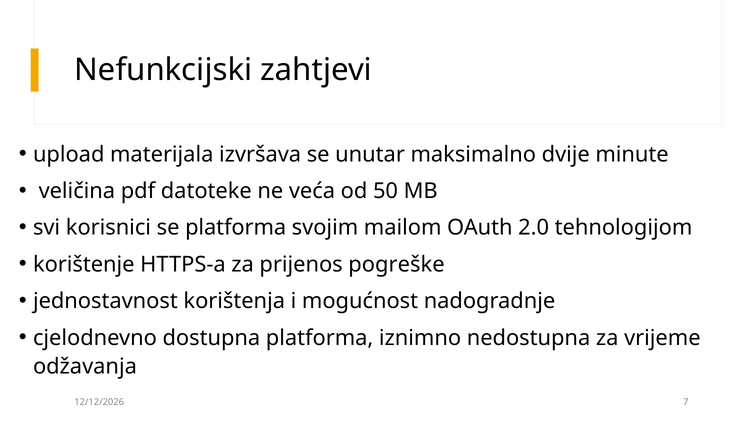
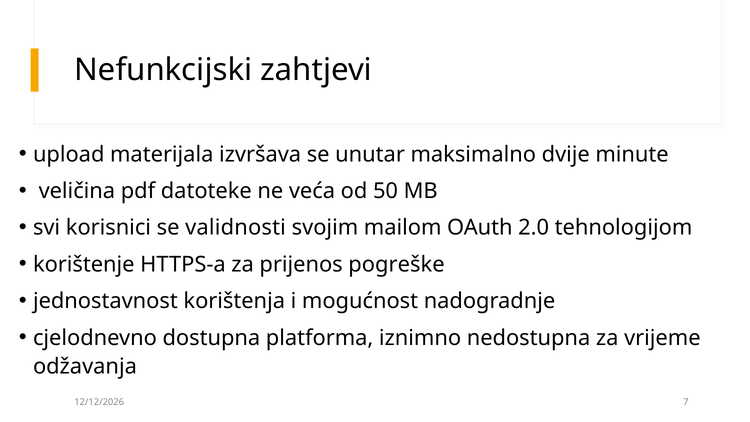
se platforma: platforma -> validnosti
